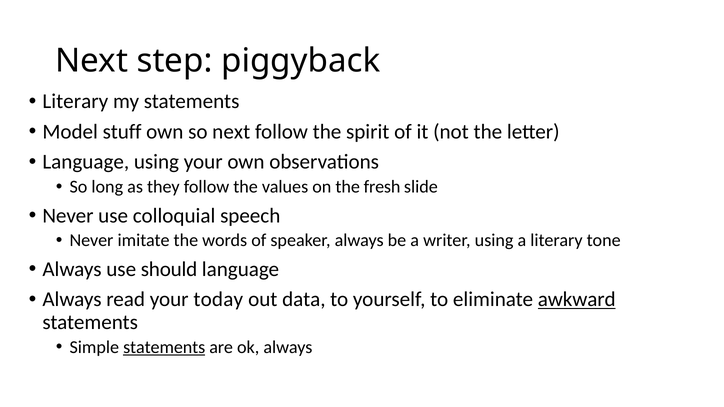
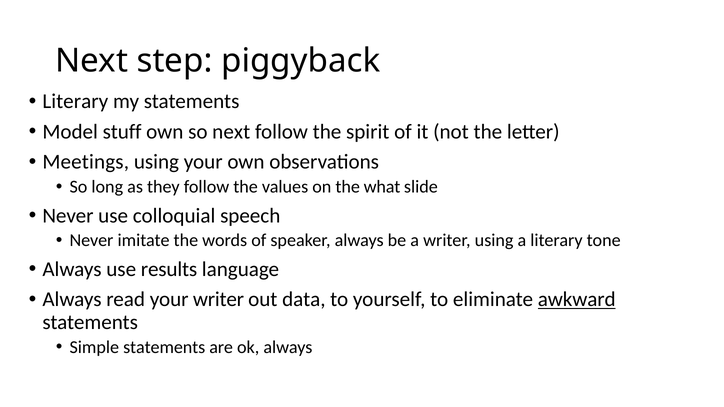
Language at (86, 162): Language -> Meetings
fresh: fresh -> what
should: should -> results
your today: today -> writer
statements at (164, 347) underline: present -> none
